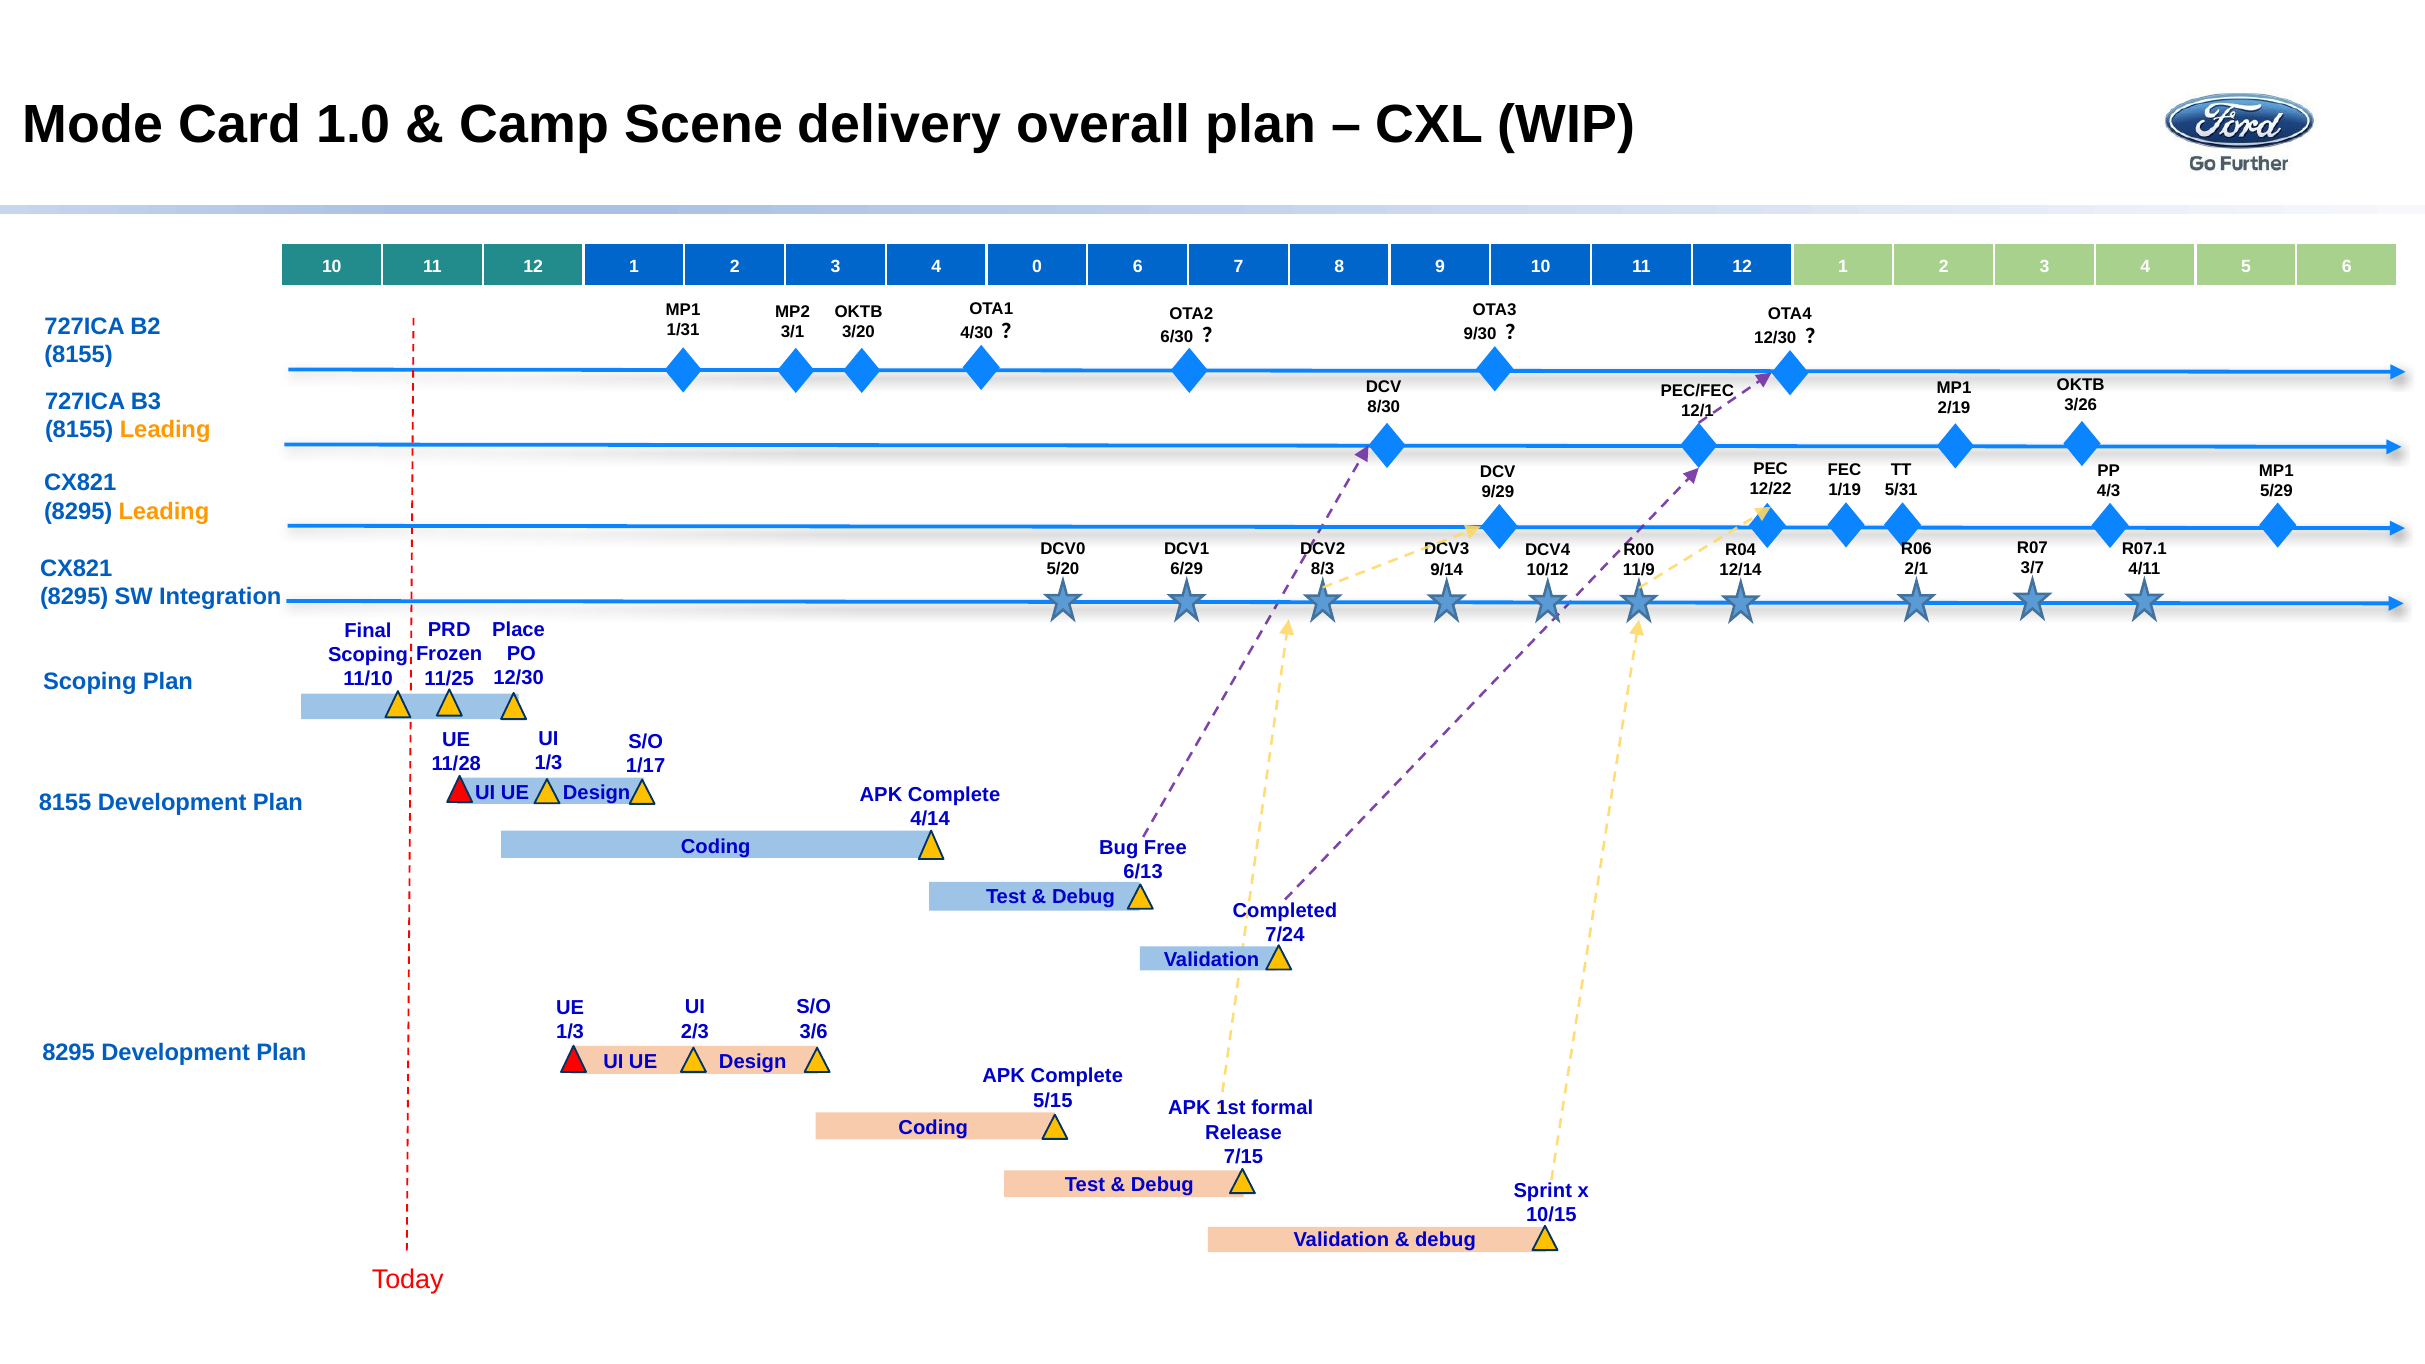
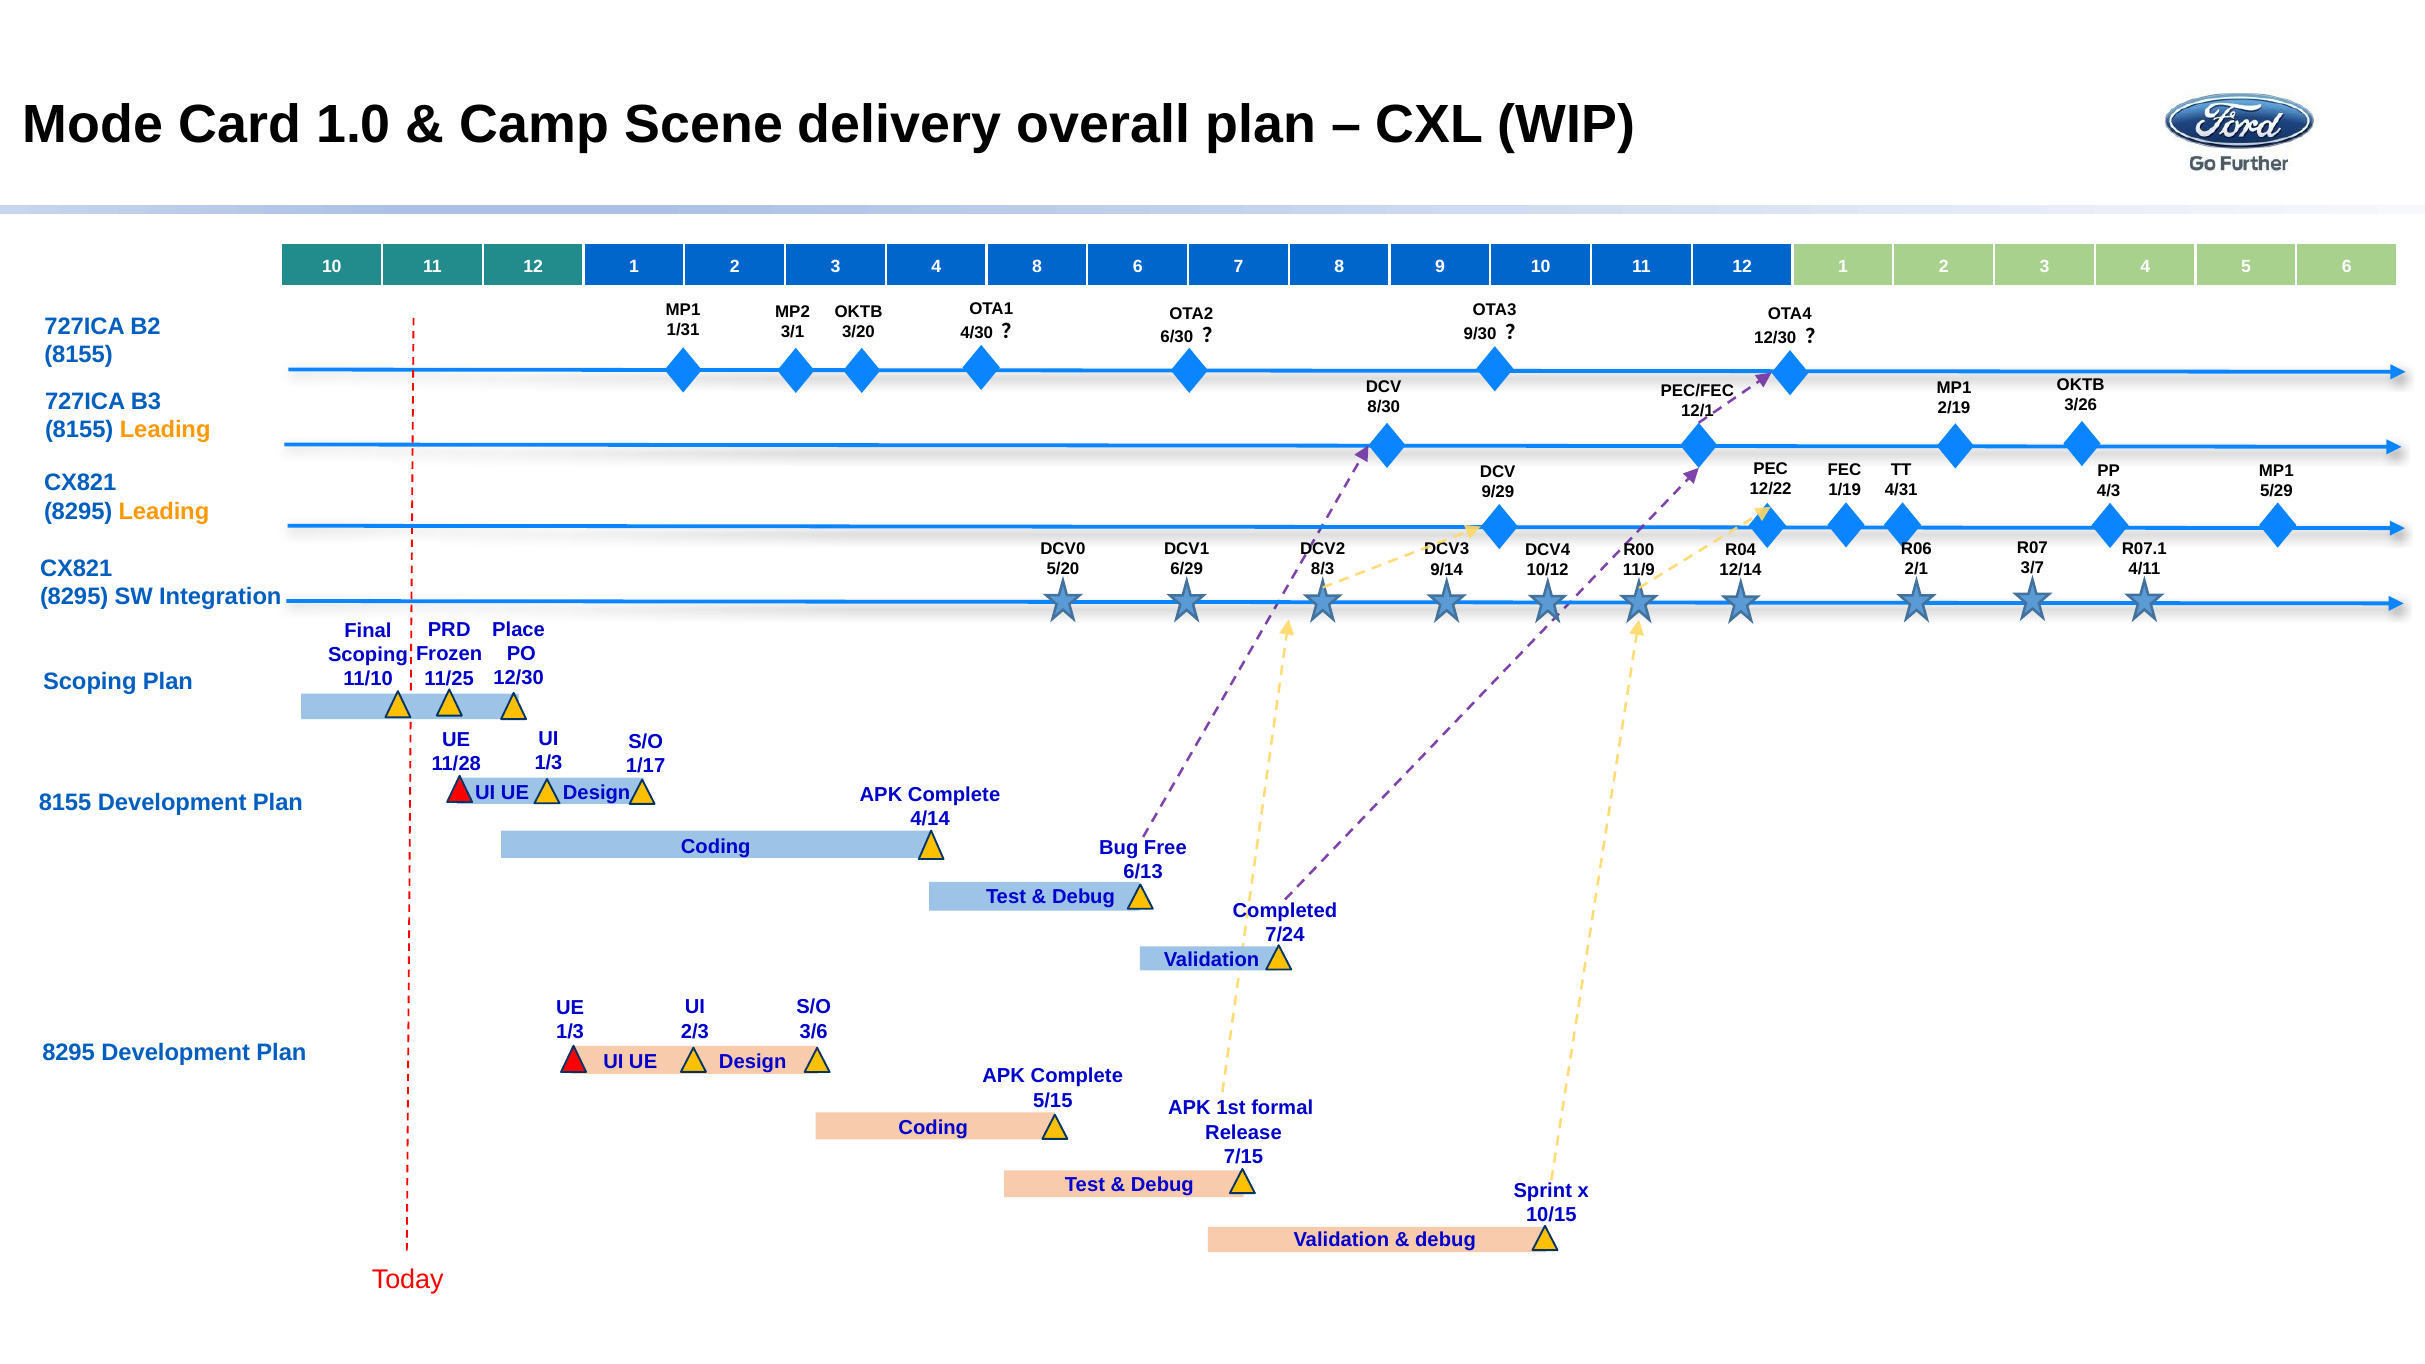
4 0: 0 -> 8
5/31: 5/31 -> 4/31
